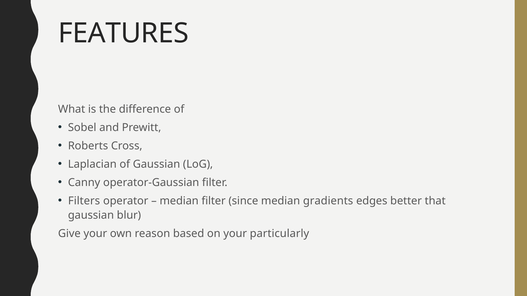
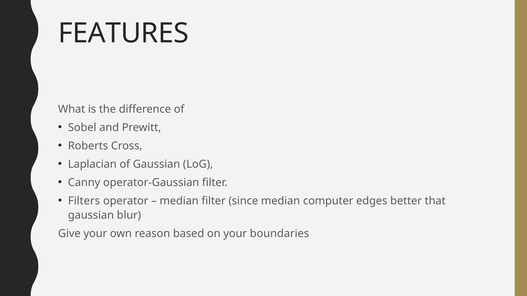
gradients: gradients -> computer
particularly: particularly -> boundaries
